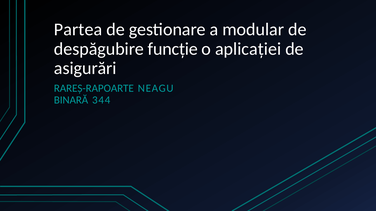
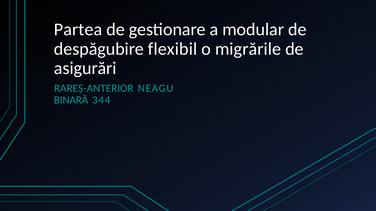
funcție: funcție -> flexibil
aplicației: aplicației -> migrările
RAREȘ-RAPOARTE: RAREȘ-RAPOARTE -> RAREȘ-ANTERIOR
